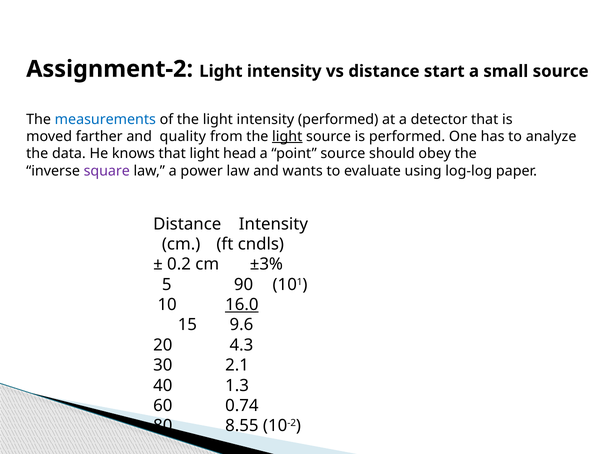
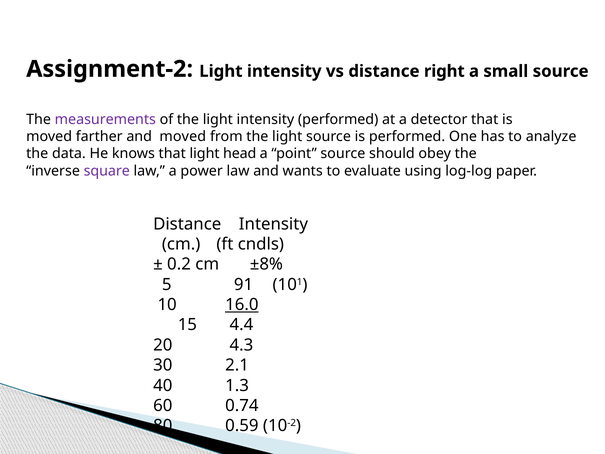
start: start -> right
measurements colour: blue -> purple
and quality: quality -> moved
light at (287, 136) underline: present -> none
±3%: ±3% -> ±8%
90: 90 -> 91
9.6: 9.6 -> 4.4
8.55: 8.55 -> 0.59
